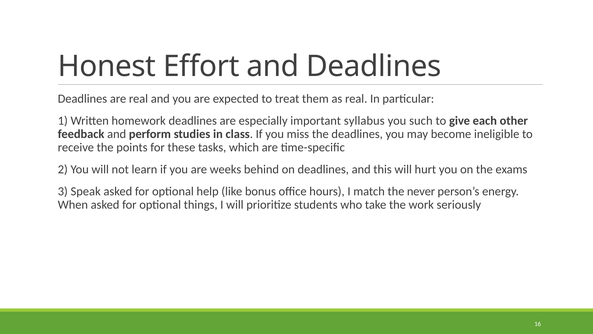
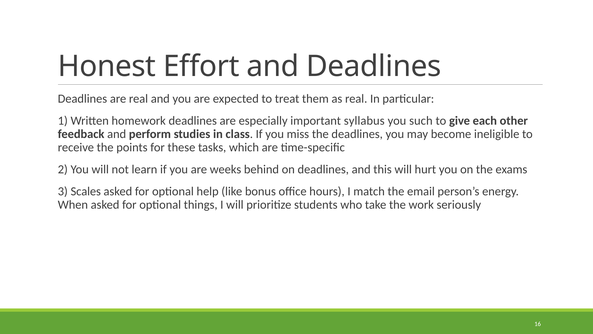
Speak: Speak -> Scales
never: never -> email
